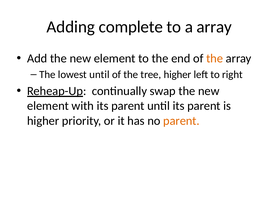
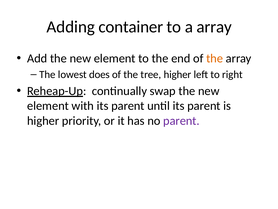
complete: complete -> container
lowest until: until -> does
parent at (181, 120) colour: orange -> purple
